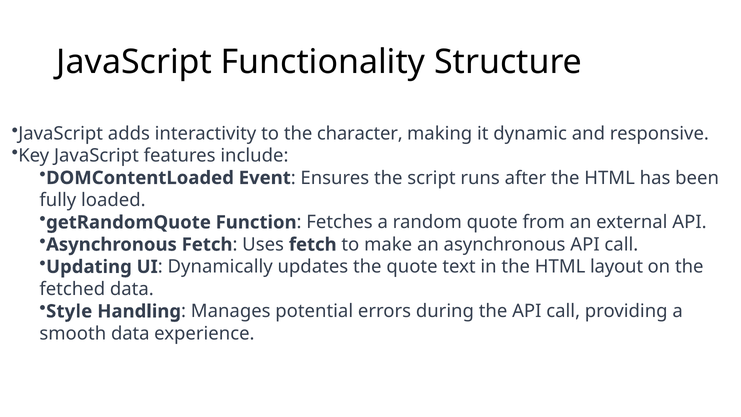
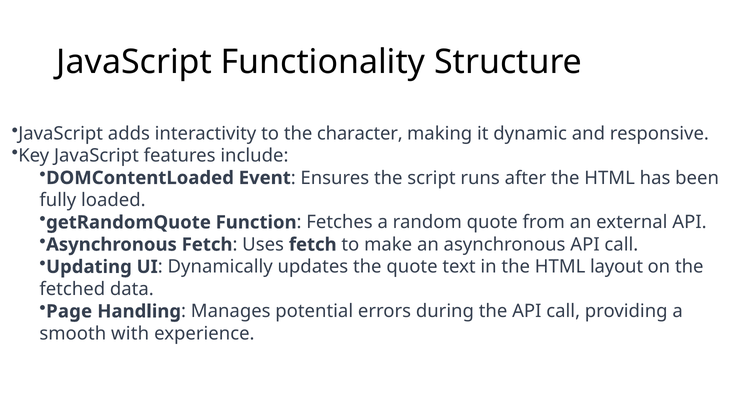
Style: Style -> Page
smooth data: data -> with
